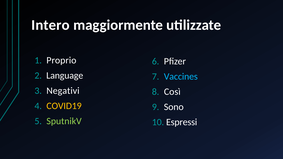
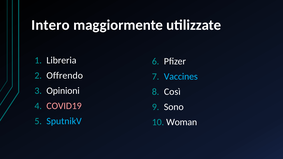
Proprio: Proprio -> Libreria
Language: Language -> Offrendo
Negativi: Negativi -> Opinioni
COVID19 colour: yellow -> pink
SputnikV colour: light green -> light blue
Espressi: Espressi -> Woman
